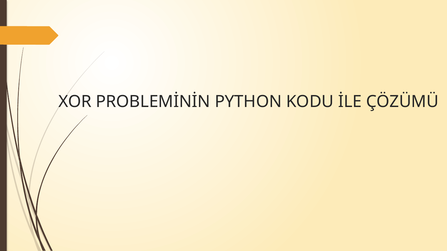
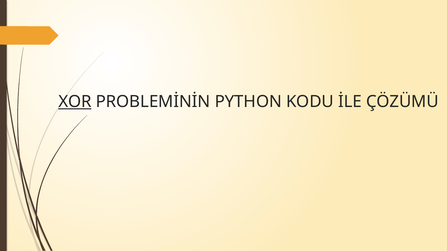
XOR underline: none -> present
